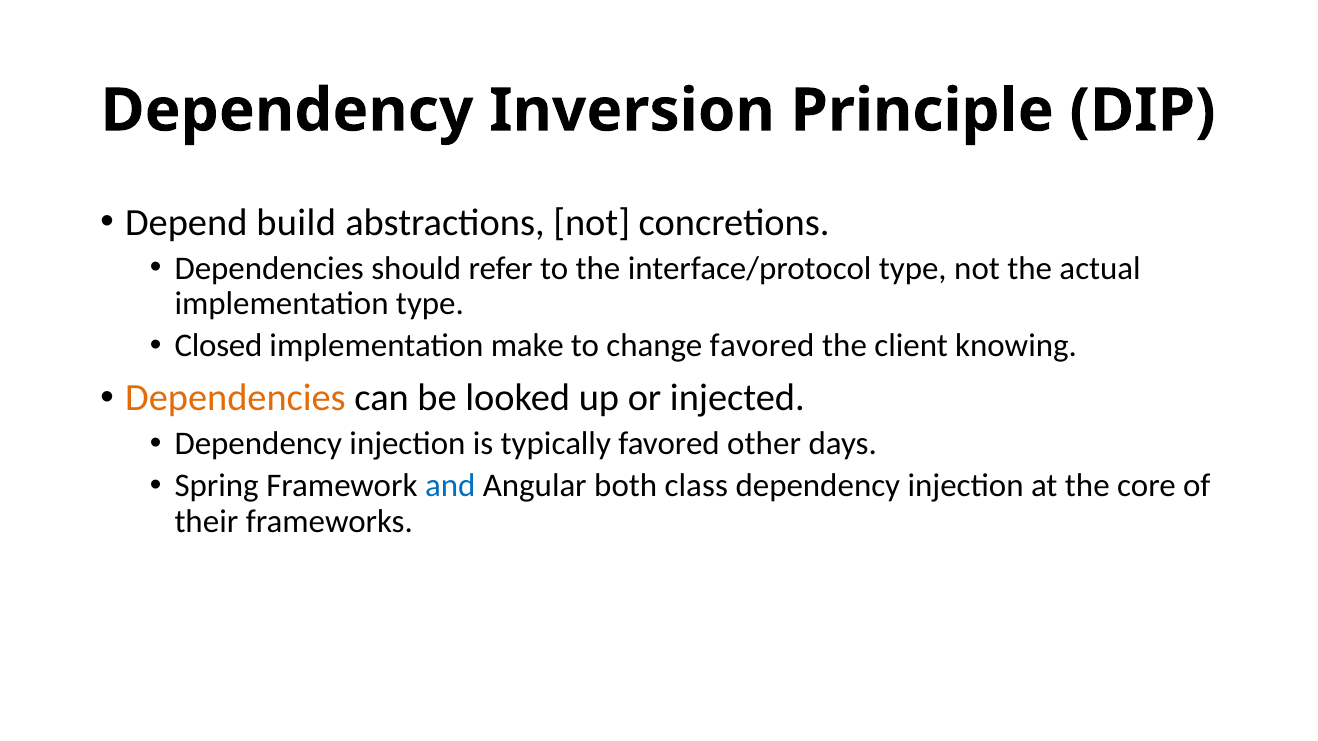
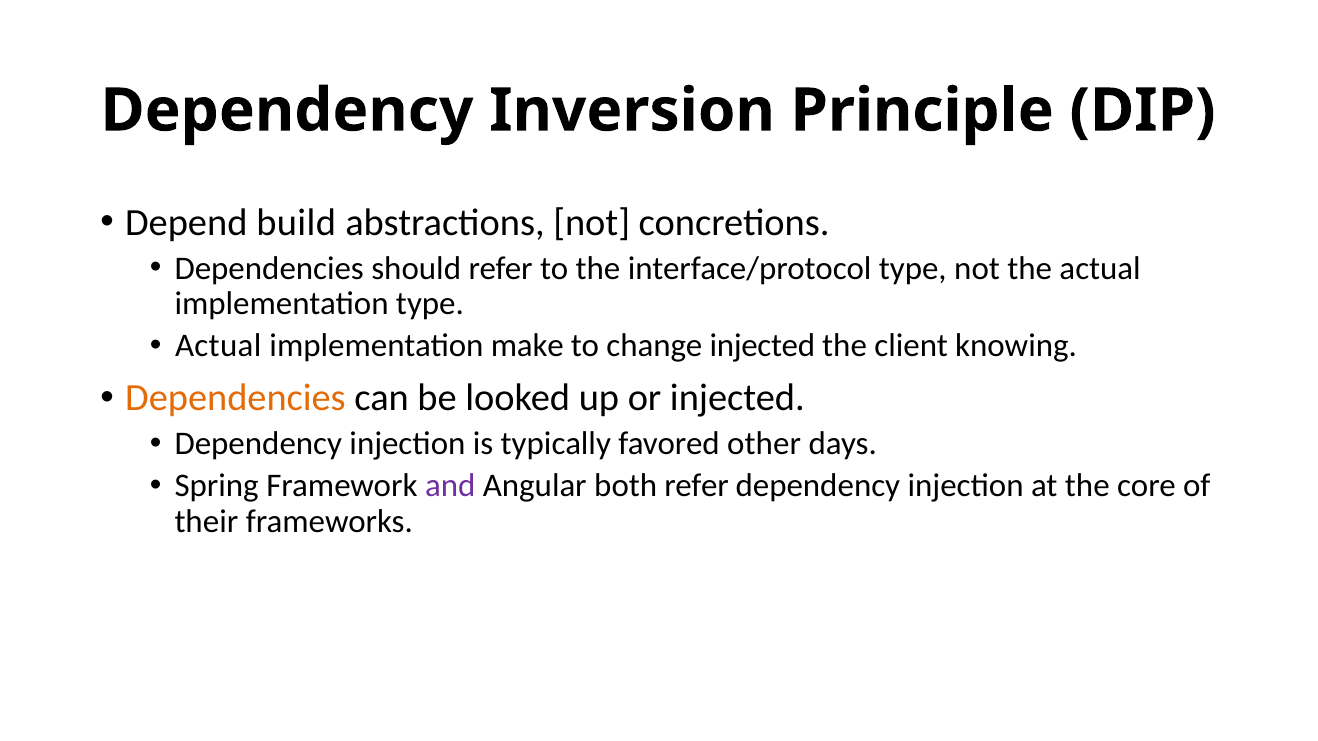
Closed at (219, 346): Closed -> Actual
change favored: favored -> injected
and colour: blue -> purple
both class: class -> refer
